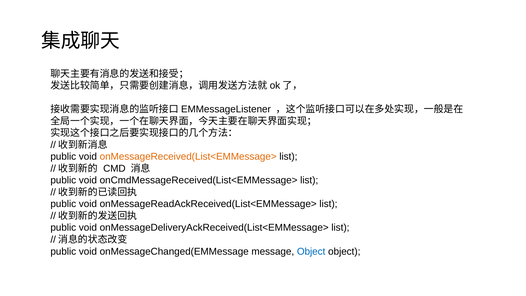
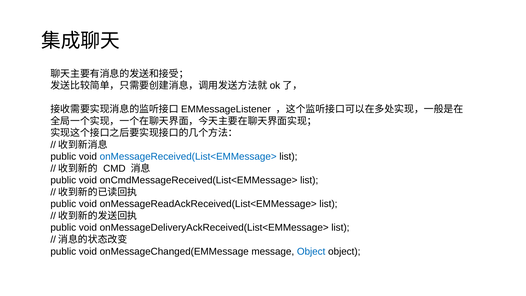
onMessageReceived(List<EMMessage> colour: orange -> blue
